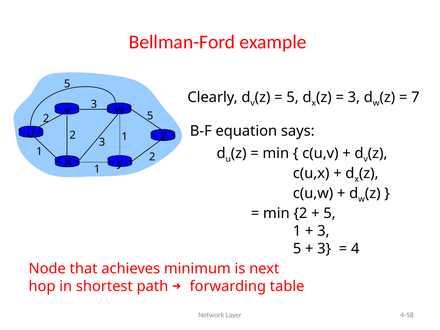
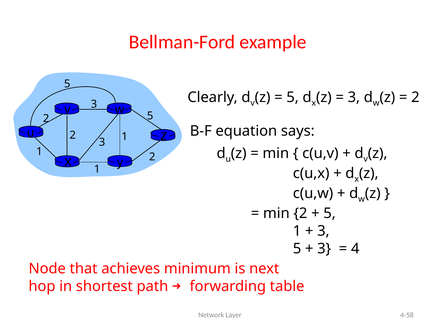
7 at (415, 97): 7 -> 2
